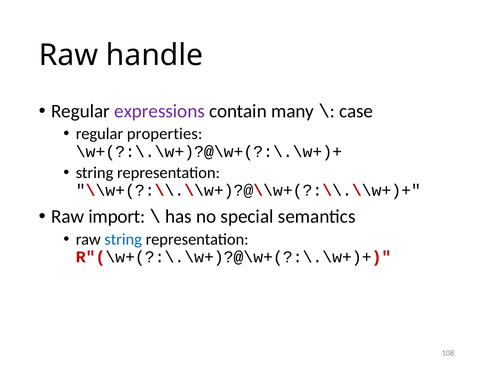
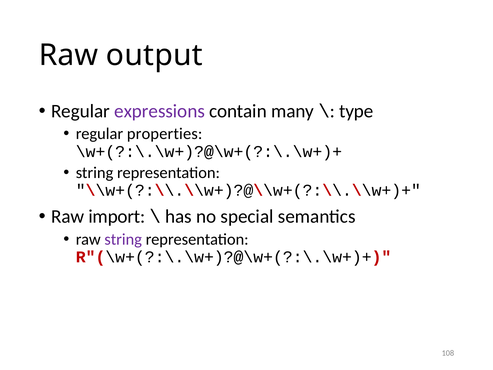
handle: handle -> output
case: case -> type
string at (123, 239) colour: blue -> purple
